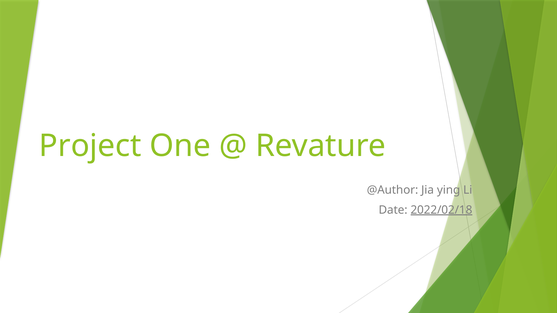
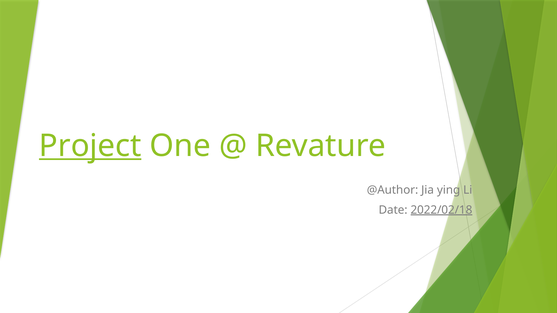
Project underline: none -> present
